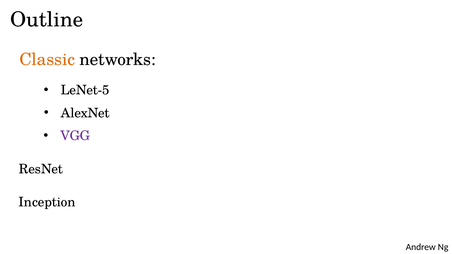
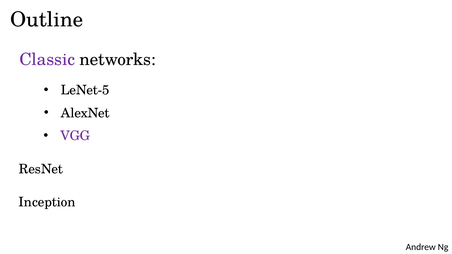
Classic colour: orange -> purple
